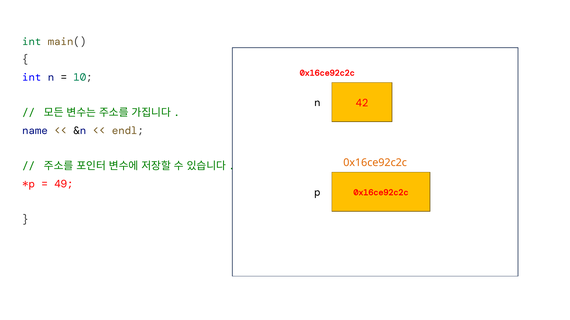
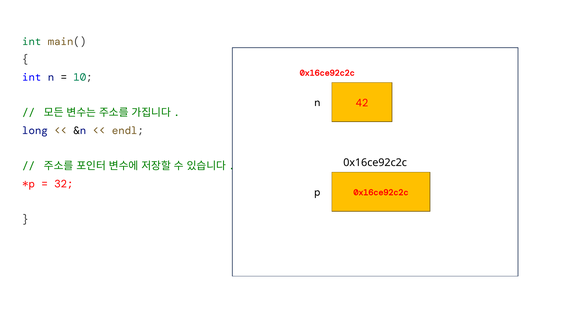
name: name -> long
0x16ce92c2c at (375, 163) colour: orange -> black
49: 49 -> 32
